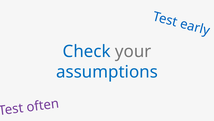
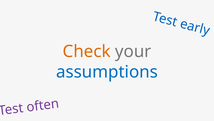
Check colour: blue -> orange
